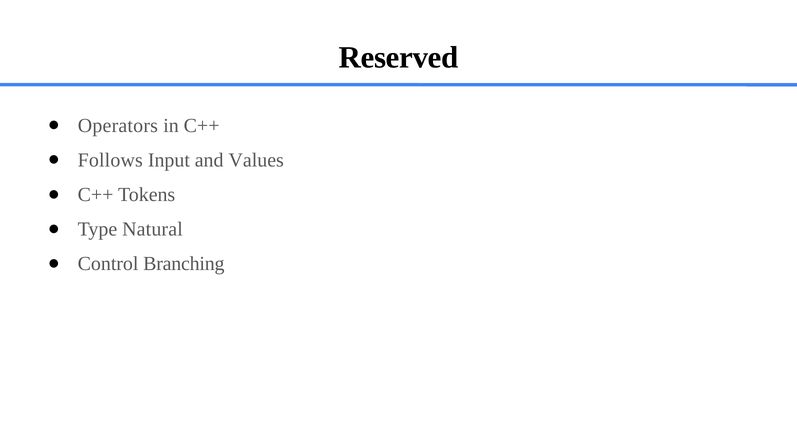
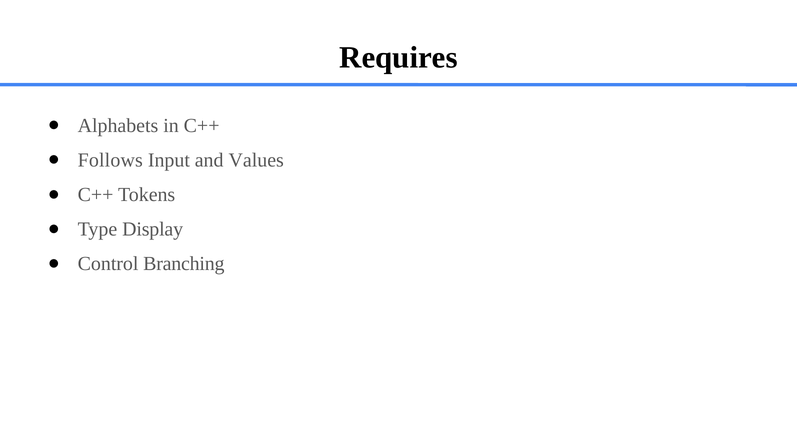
Reserved: Reserved -> Requires
Operators: Operators -> Alphabets
Natural: Natural -> Display
